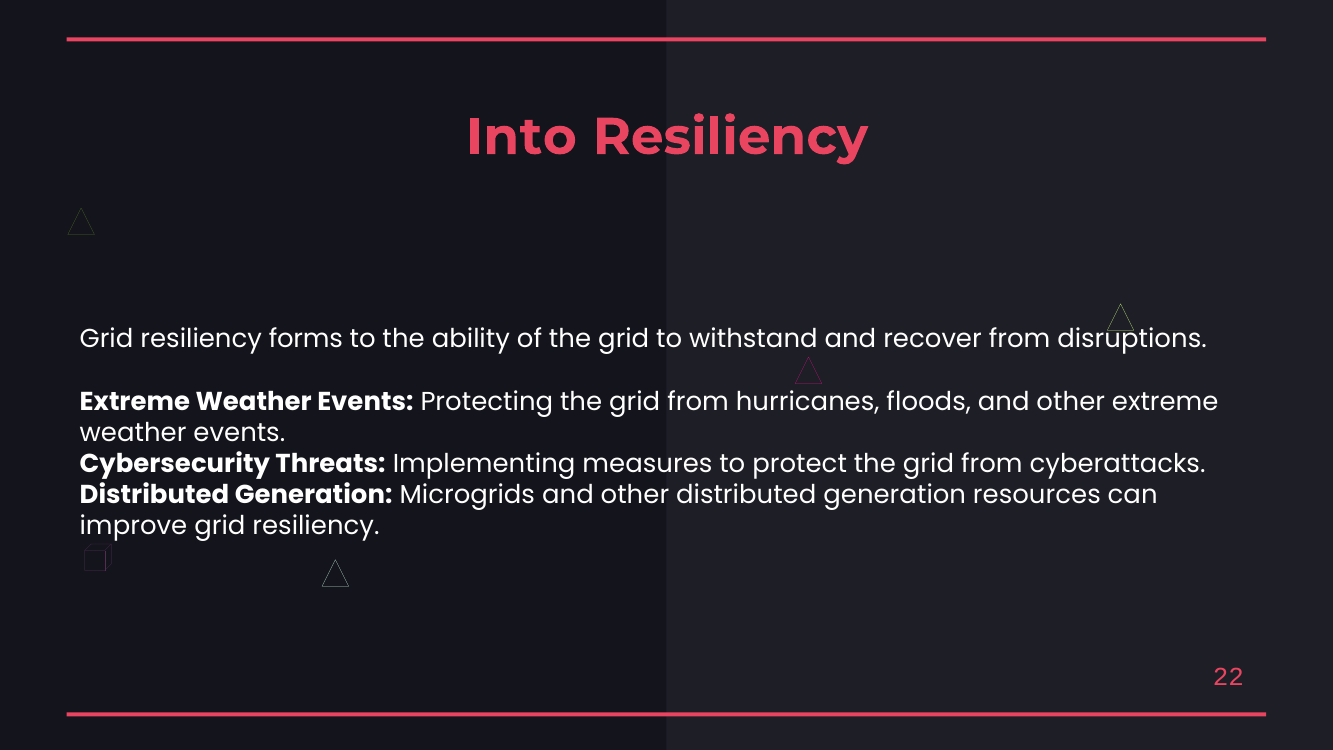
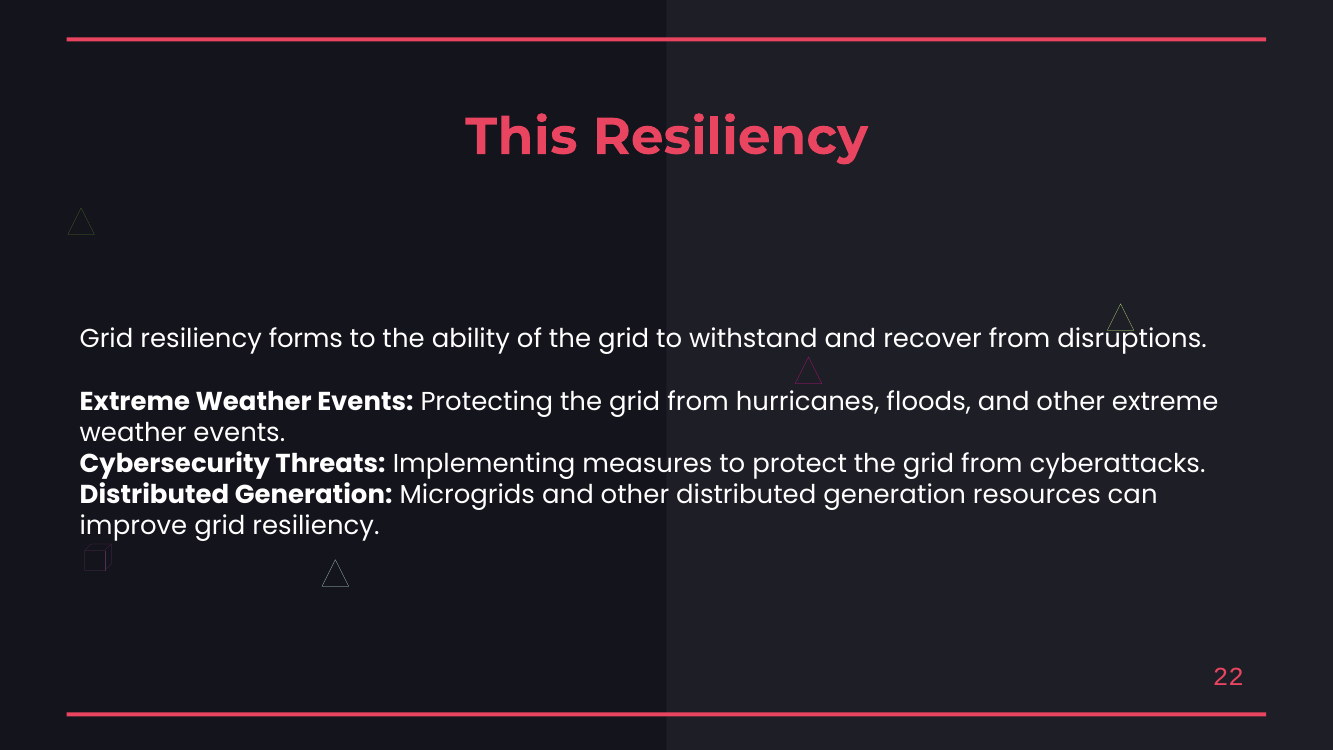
Into: Into -> This
